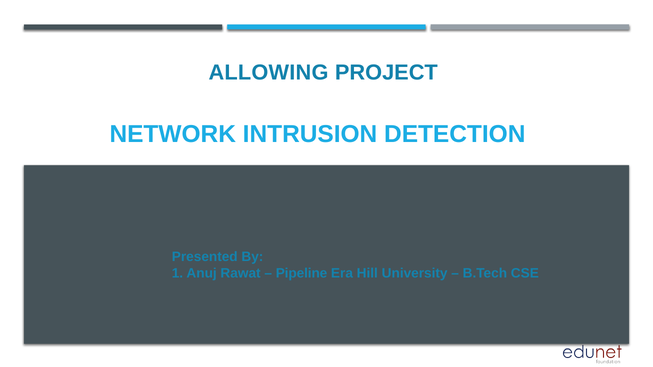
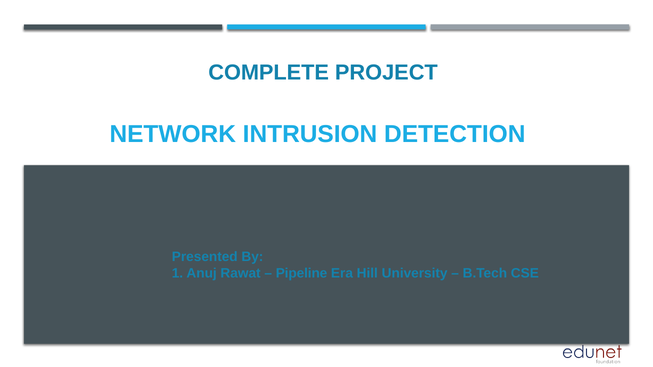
ALLOWING: ALLOWING -> COMPLETE
